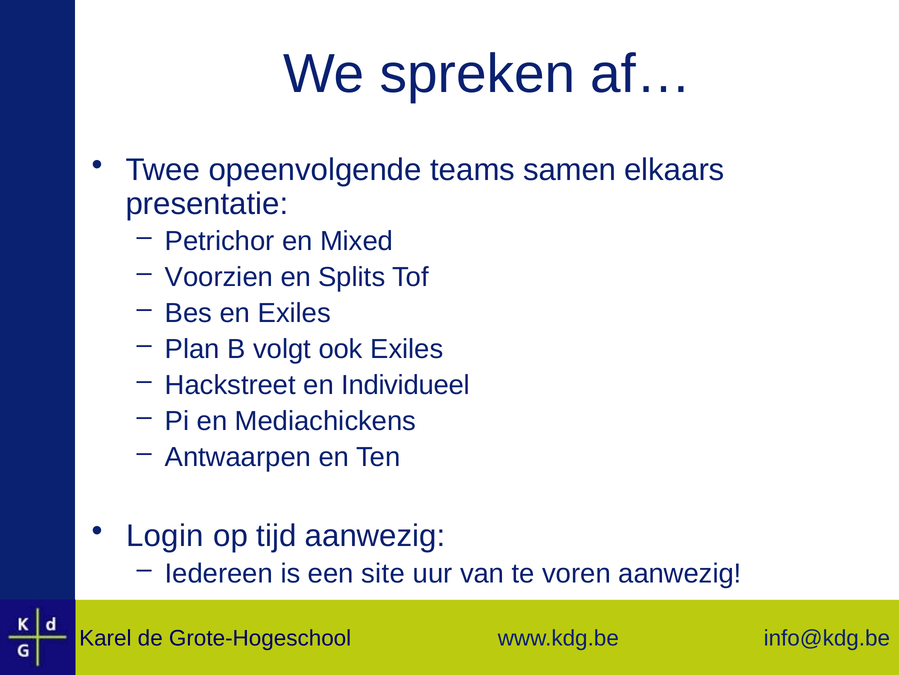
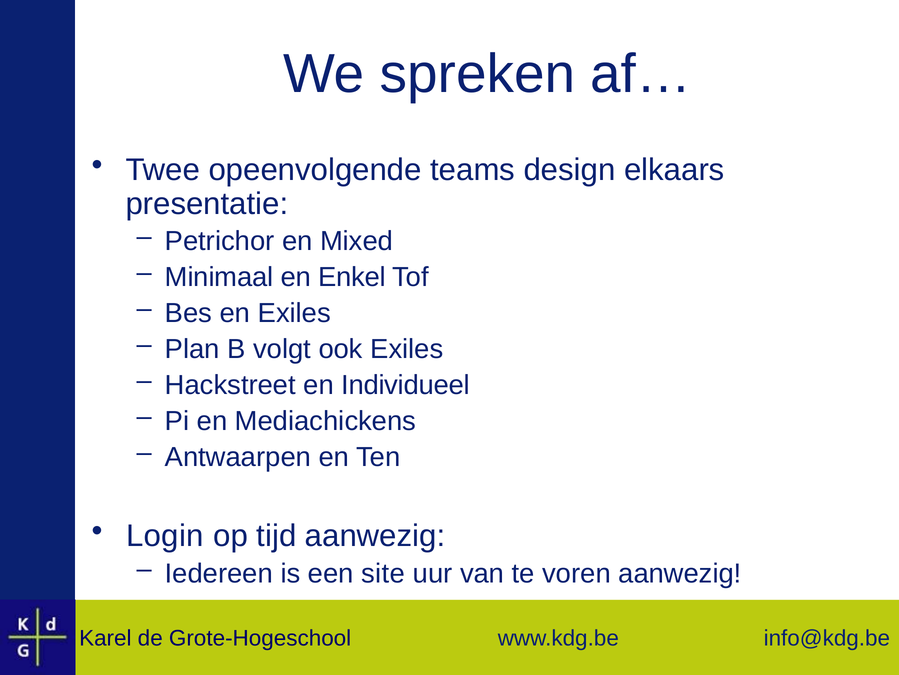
samen: samen -> design
Voorzien: Voorzien -> Minimaal
Splits: Splits -> Enkel
